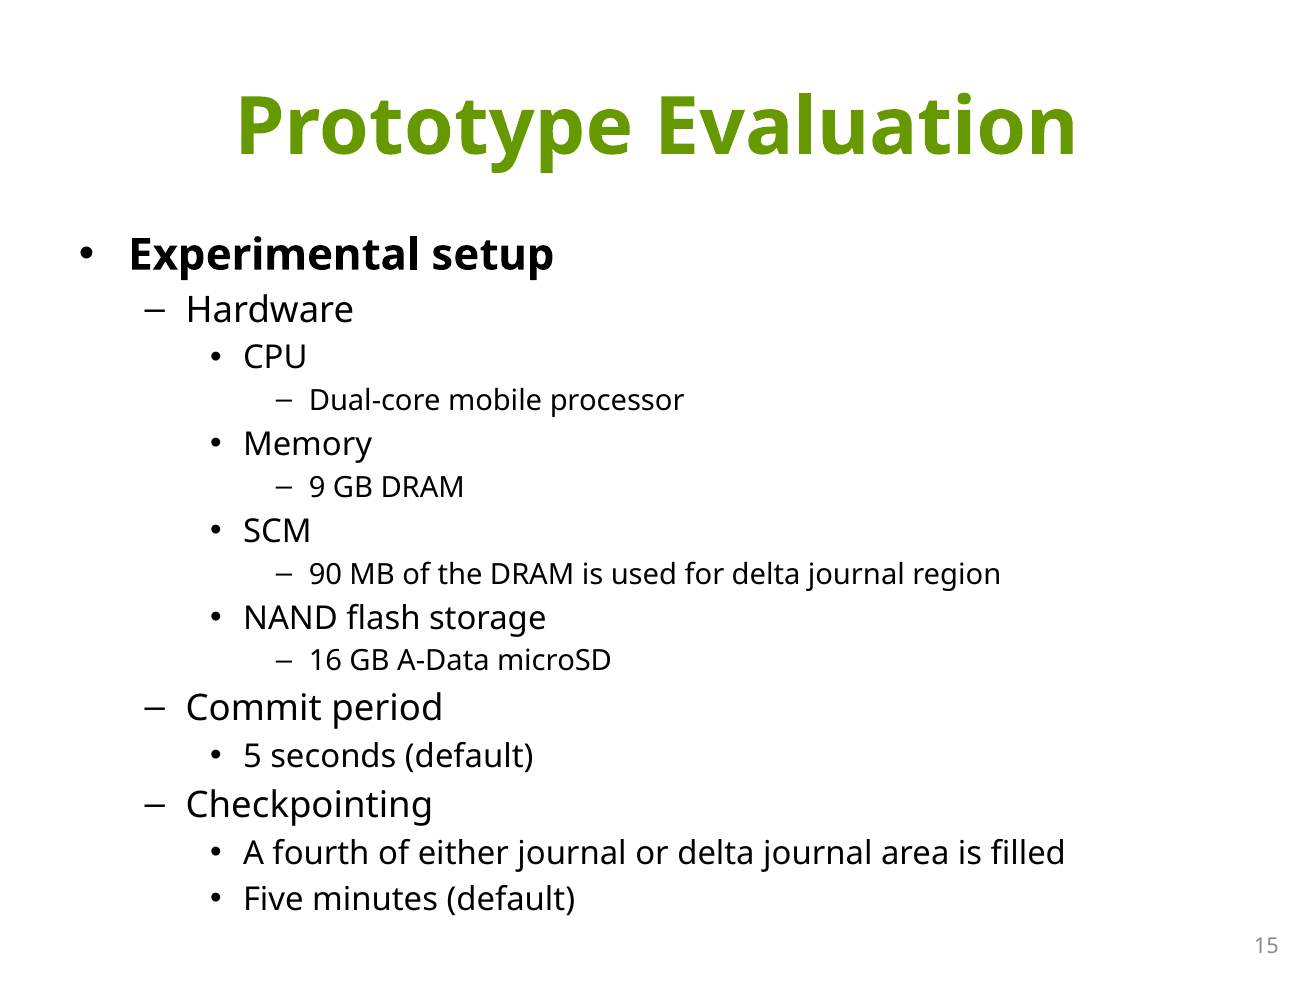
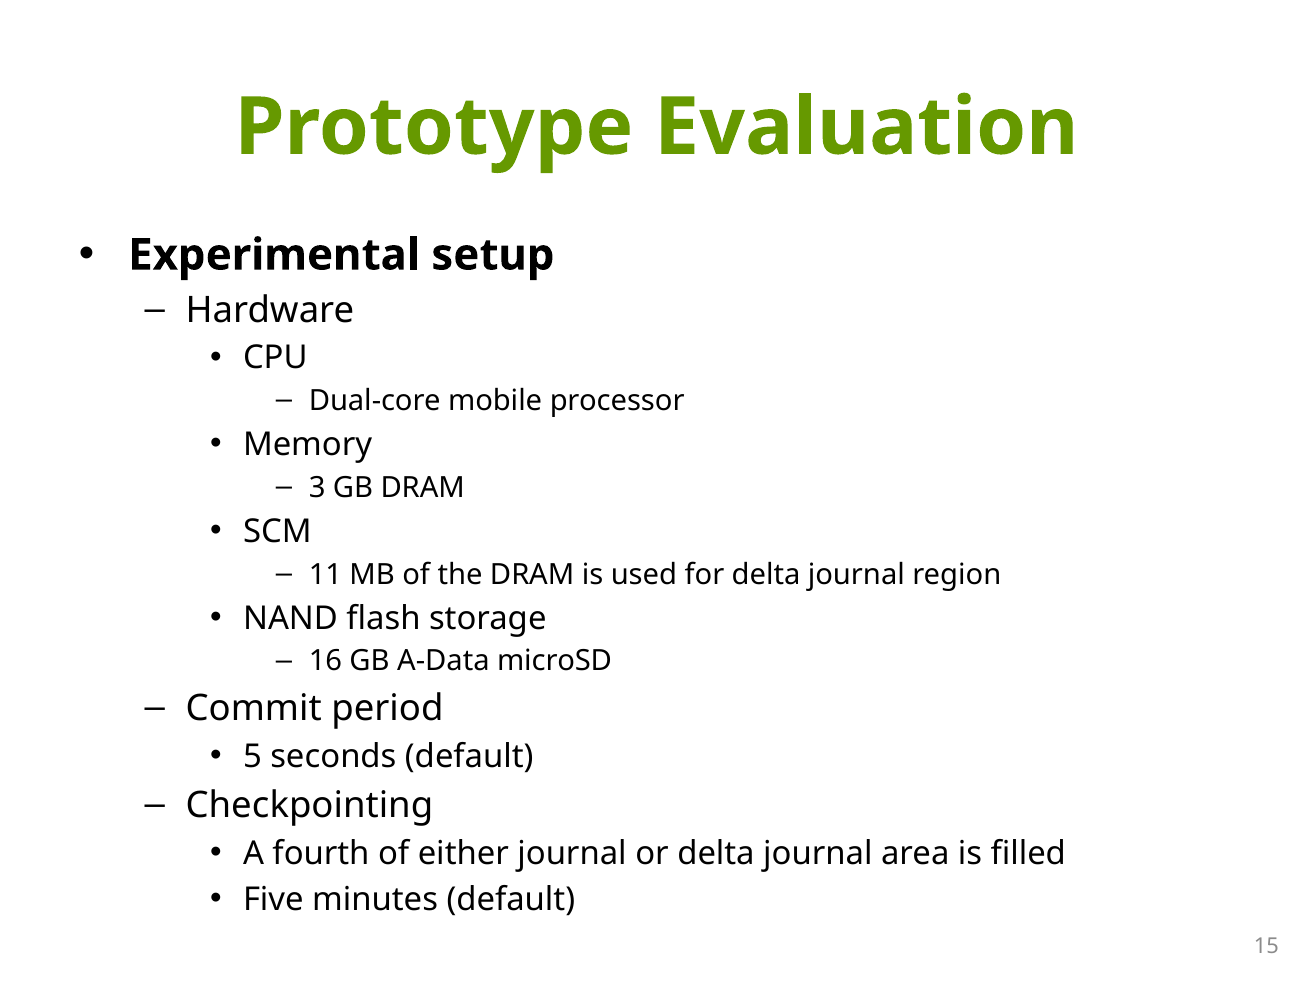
9: 9 -> 3
90: 90 -> 11
